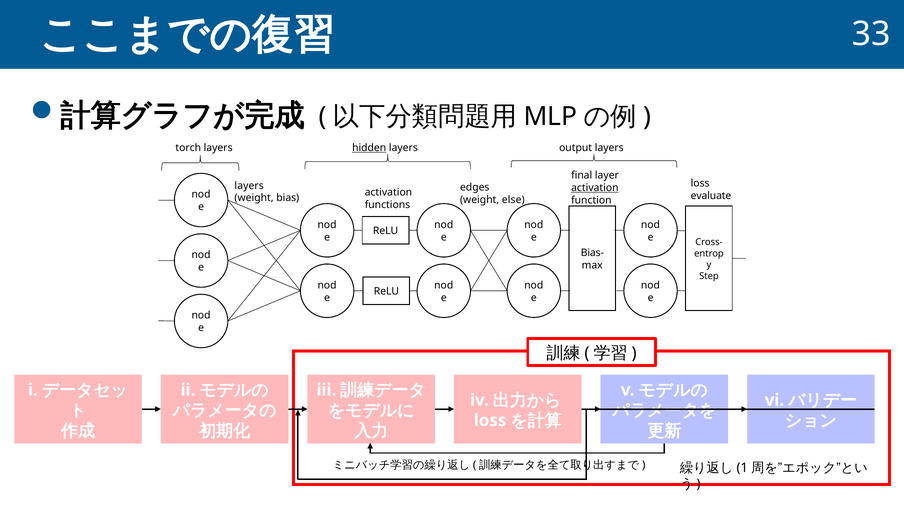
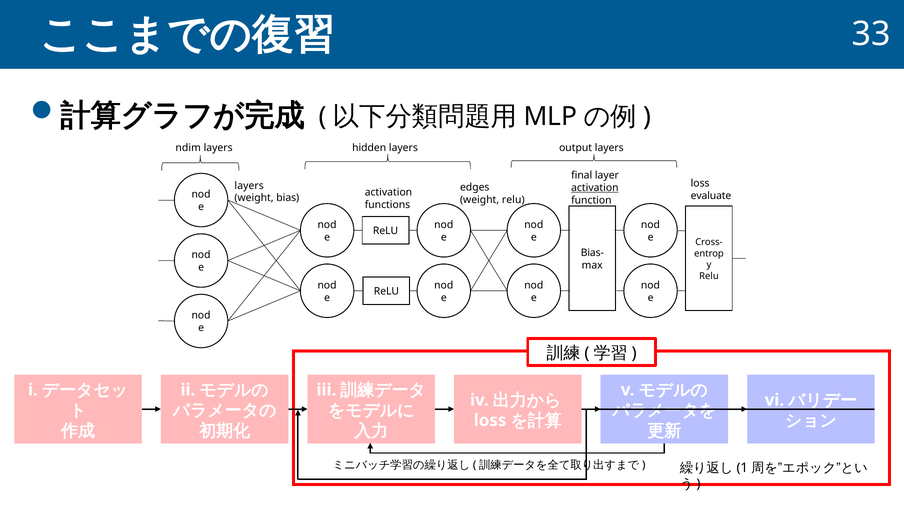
torch: torch -> ndim
hidden underline: present -> none
weight else: else -> relu
Step at (709, 276): Step -> Relu
